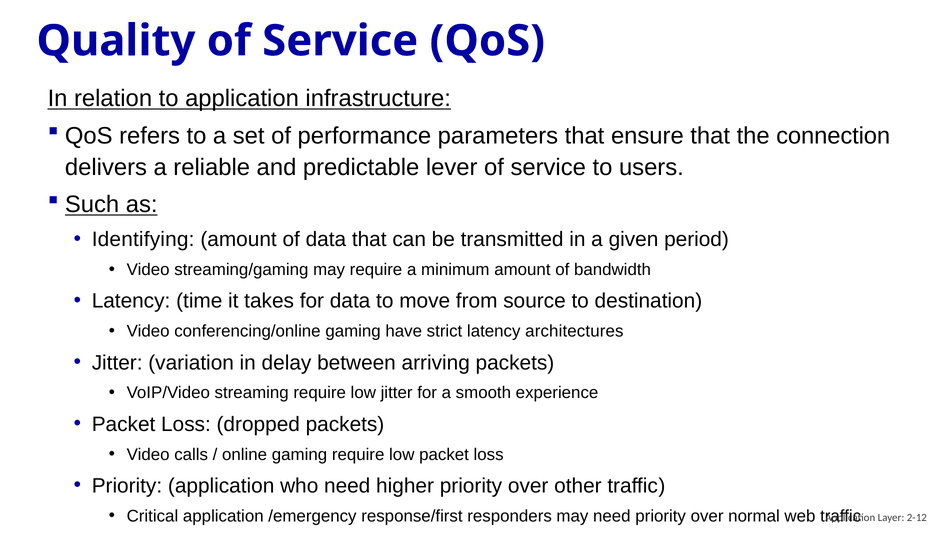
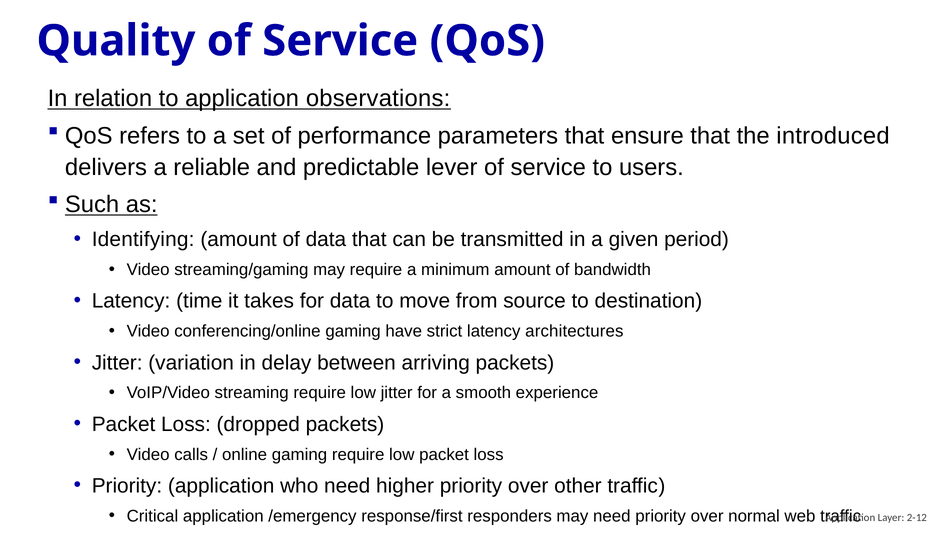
infrastructure: infrastructure -> observations
connection: connection -> introduced
